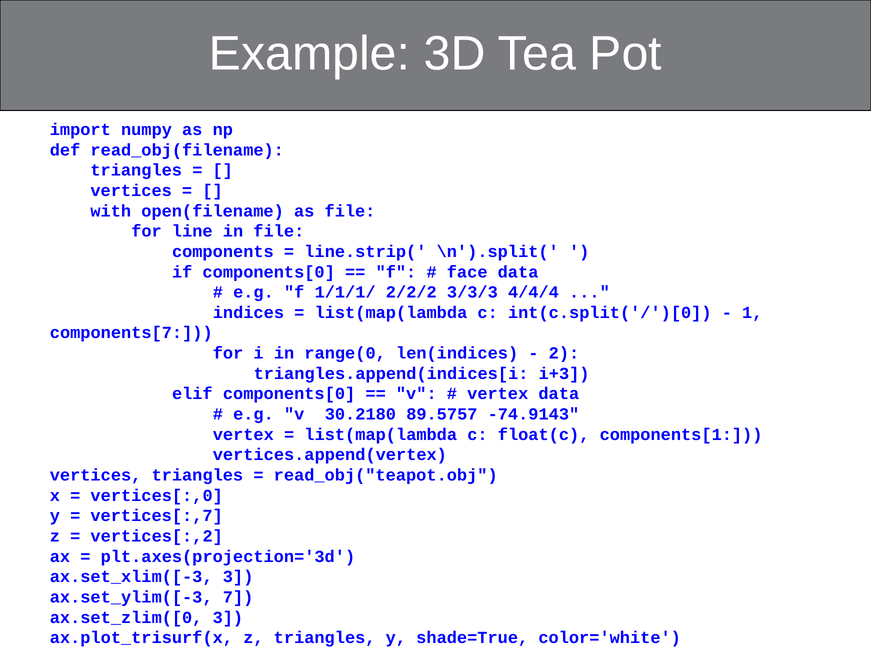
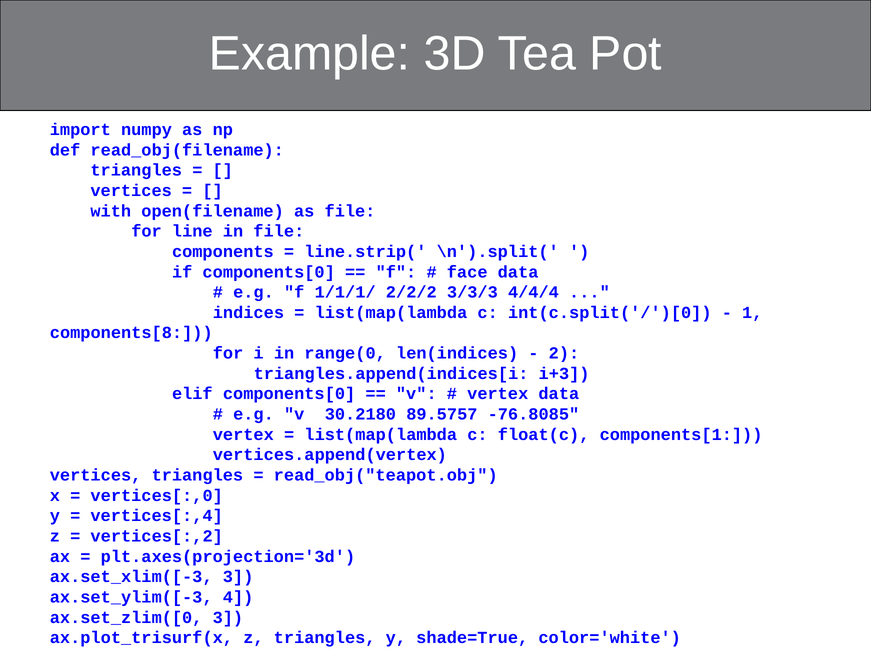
components[7: components[7 -> components[8
-74.9143: -74.9143 -> -76.8085
vertices[:,7: vertices[:,7 -> vertices[:,4
7: 7 -> 4
